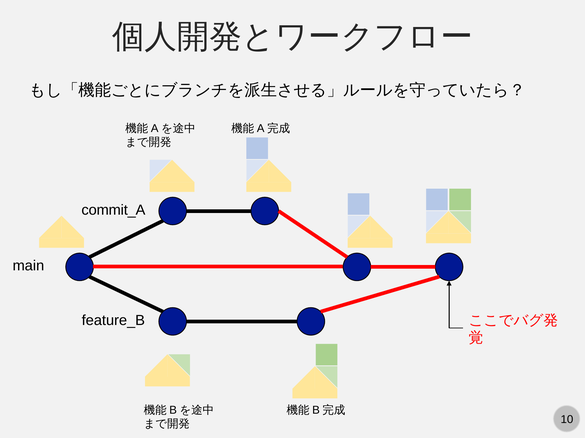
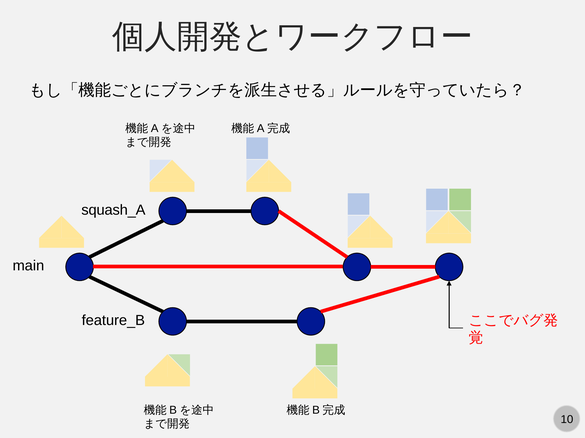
commit_A: commit_A -> squash_A
